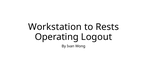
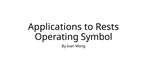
Workstation: Workstation -> Applications
Logout: Logout -> Symbol
